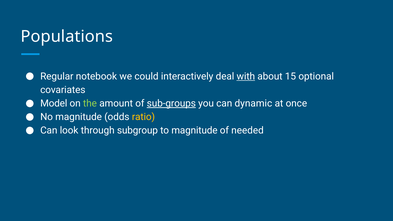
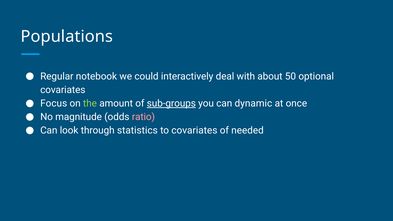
with underline: present -> none
15: 15 -> 50
Model: Model -> Focus
ratio colour: yellow -> pink
subgroup: subgroup -> statistics
to magnitude: magnitude -> covariates
